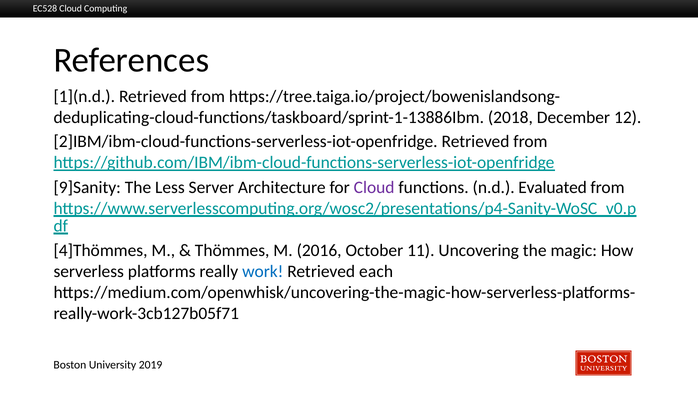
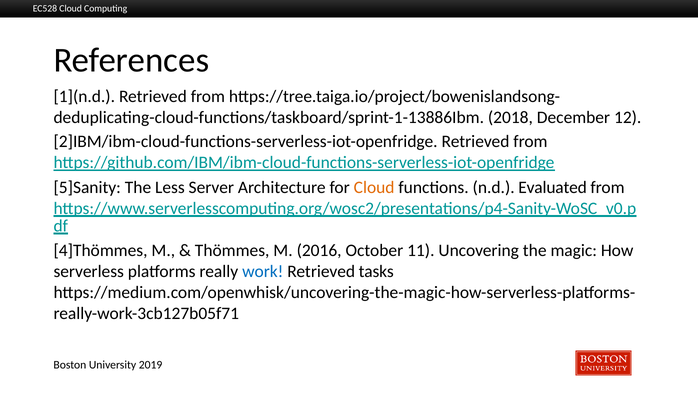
9]Sanity: 9]Sanity -> 5]Sanity
Cloud at (374, 187) colour: purple -> orange
each: each -> tasks
